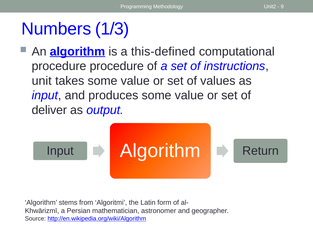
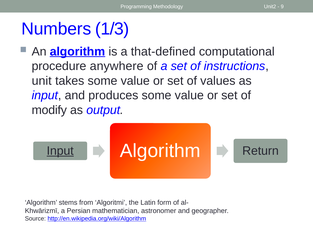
this-defined: this-defined -> that-defined
procedure procedure: procedure -> anywhere
deliver: deliver -> modify
Input at (60, 151) underline: none -> present
